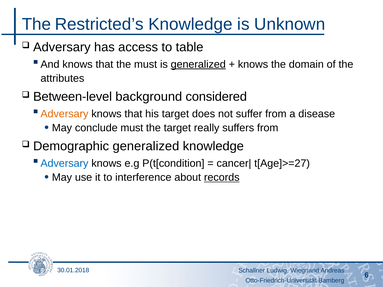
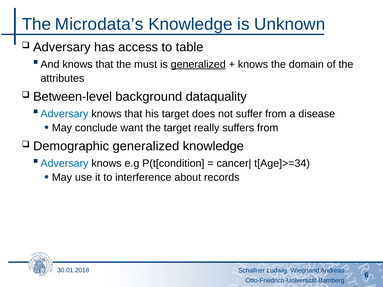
Restricted’s: Restricted’s -> Microdata’s
considered: considered -> dataquality
Adversary at (64, 114) colour: orange -> blue
conclude must: must -> want
t[Age]>=27: t[Age]>=27 -> t[Age]>=34
records underline: present -> none
